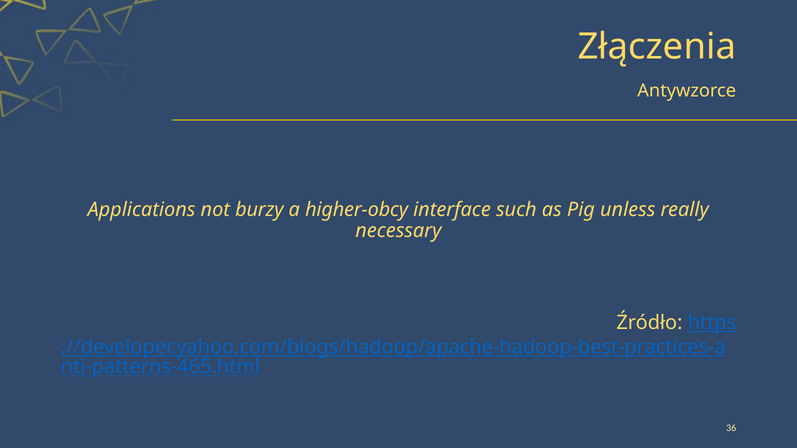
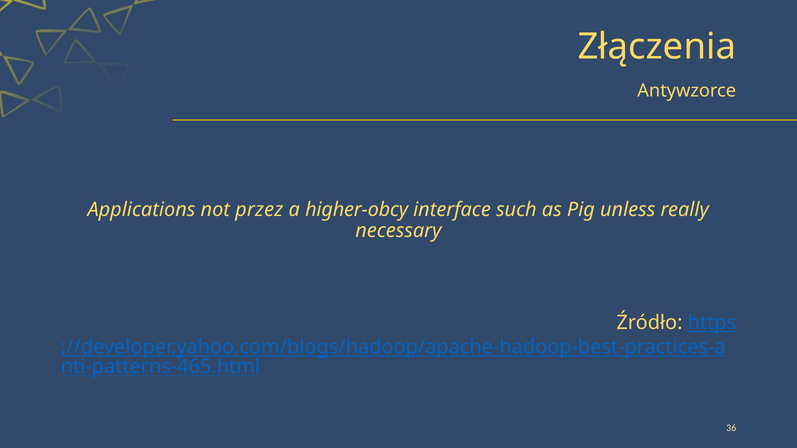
burzy: burzy -> przez
